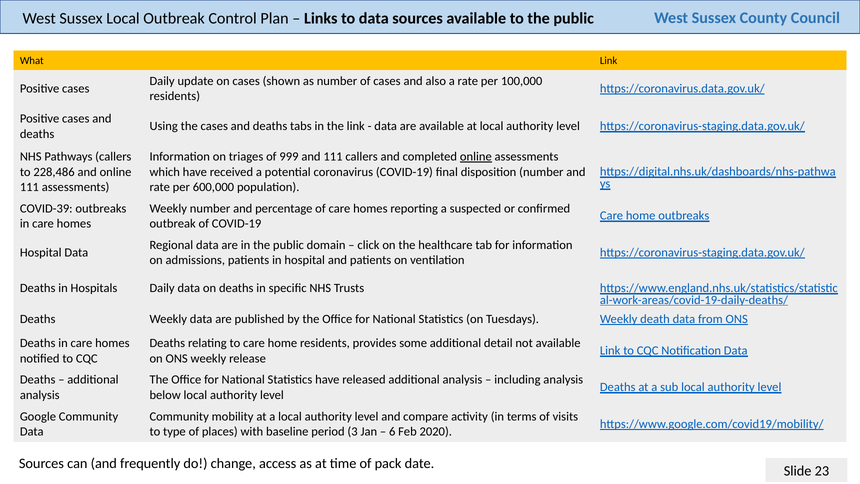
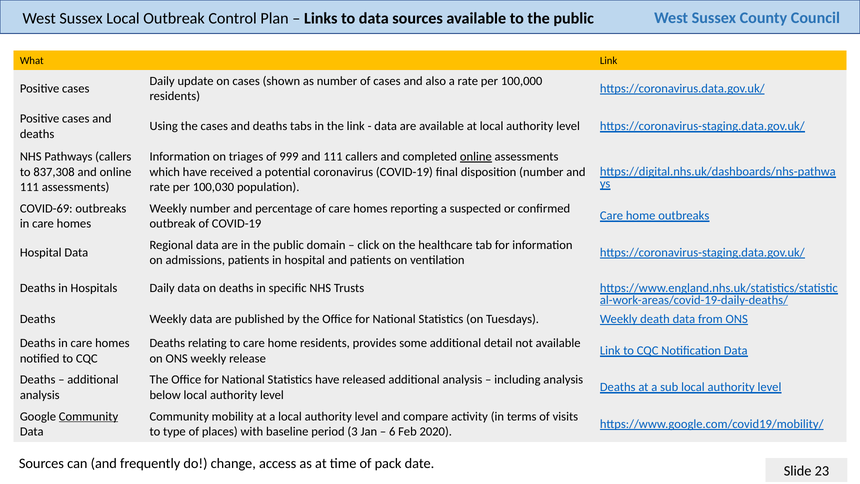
228,486: 228,486 -> 837,308
600,000: 600,000 -> 100,030
COVID-39: COVID-39 -> COVID-69
Community at (89, 416) underline: none -> present
